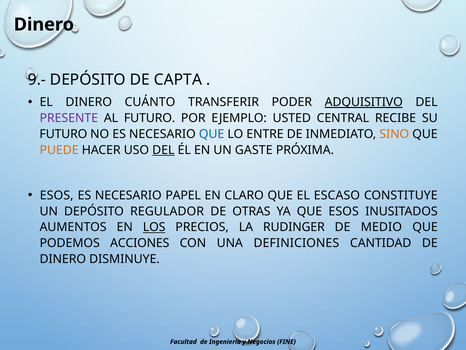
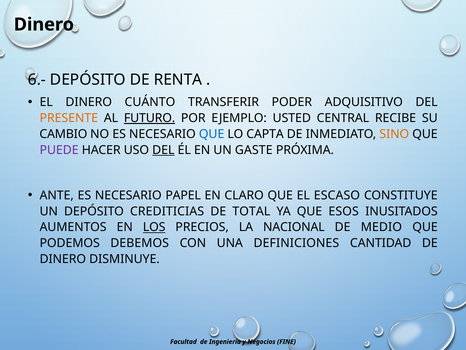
9.-: 9.- -> 6.-
CAPTA: CAPTA -> RENTA
ADQUISITIVO underline: present -> none
PRESENTE colour: purple -> orange
FUTURO at (150, 118) underline: none -> present
FUTURO at (63, 134): FUTURO -> CAMBIO
ENTRE: ENTRE -> CAPTA
PUEDE colour: orange -> purple
ESOS at (57, 195): ESOS -> ANTE
REGULADOR: REGULADOR -> CREDITICIAS
OTRAS: OTRAS -> TOTAL
RUDINGER: RUDINGER -> NACIONAL
ACCIONES: ACCIONES -> DEBEMOS
